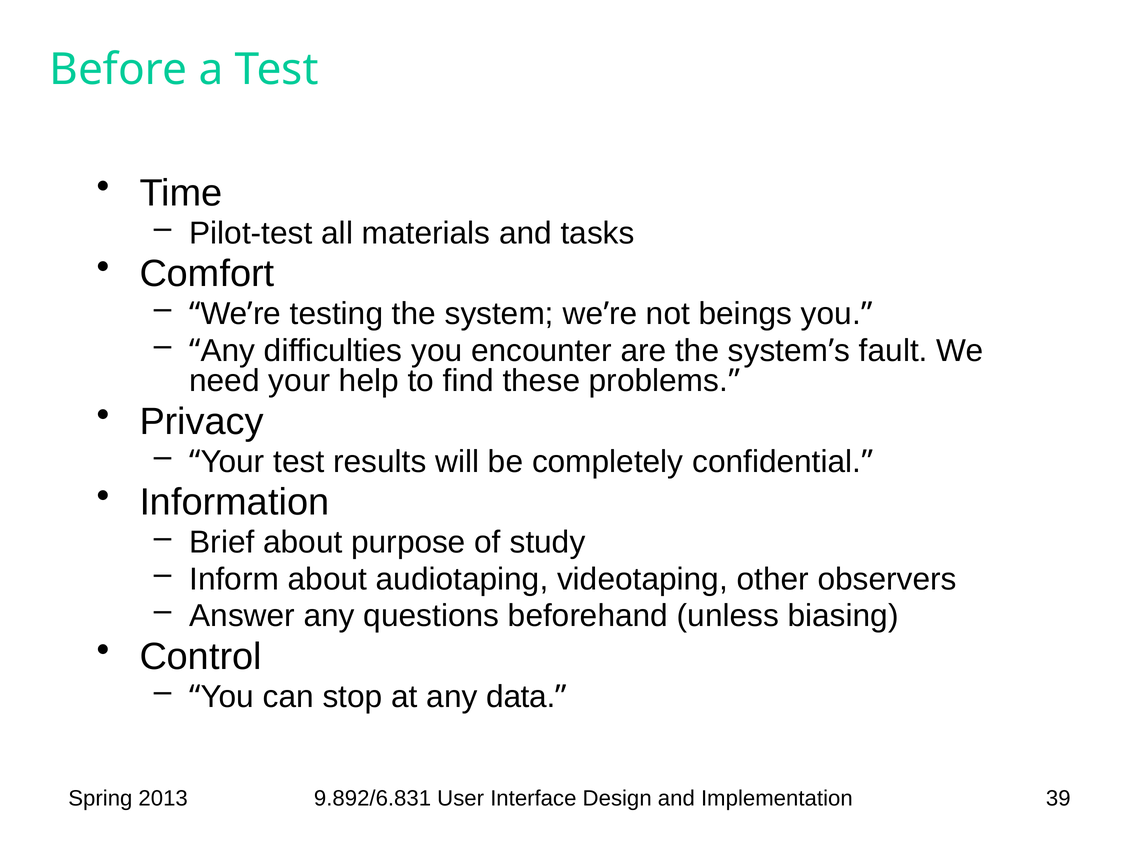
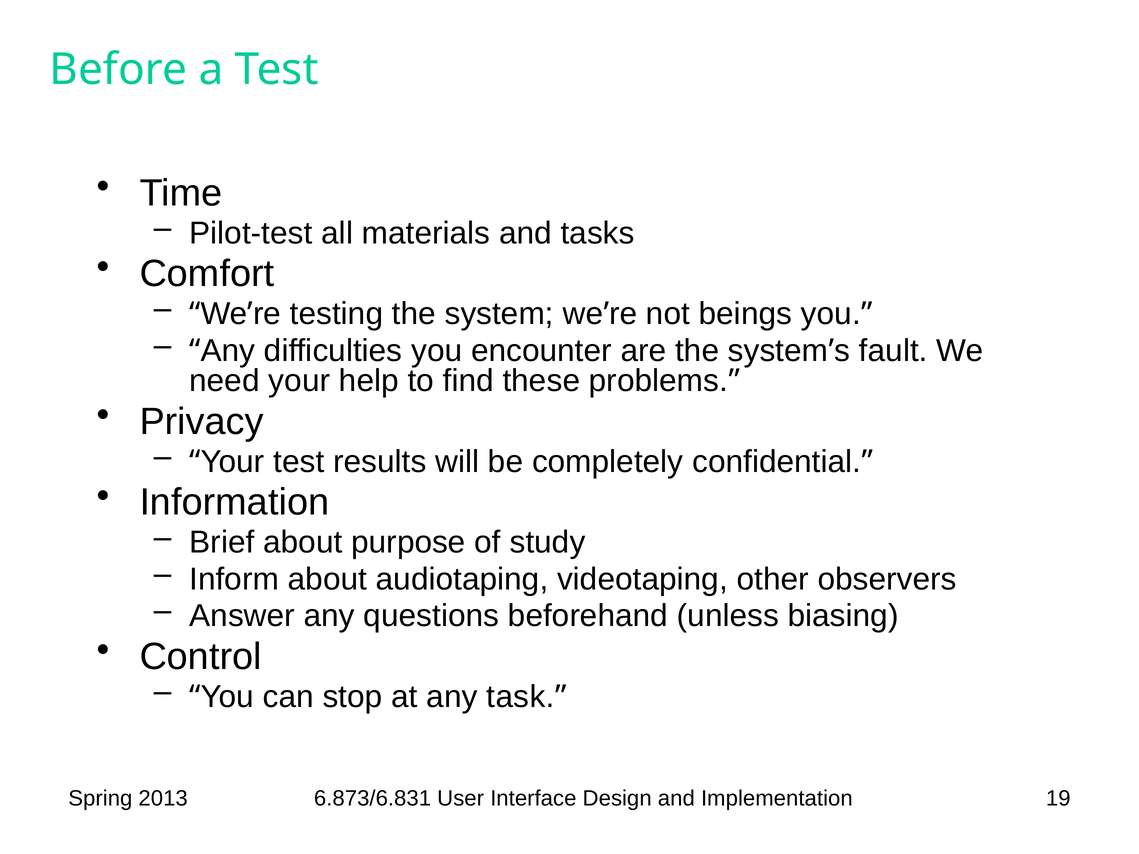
data: data -> task
9.892/6.831: 9.892/6.831 -> 6.873/6.831
39: 39 -> 19
